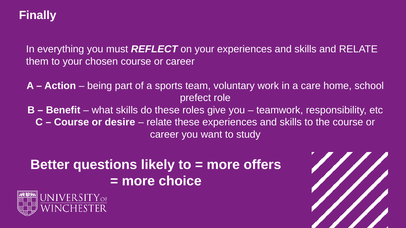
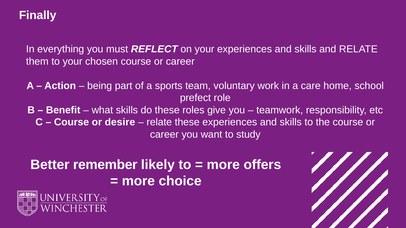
questions: questions -> remember
